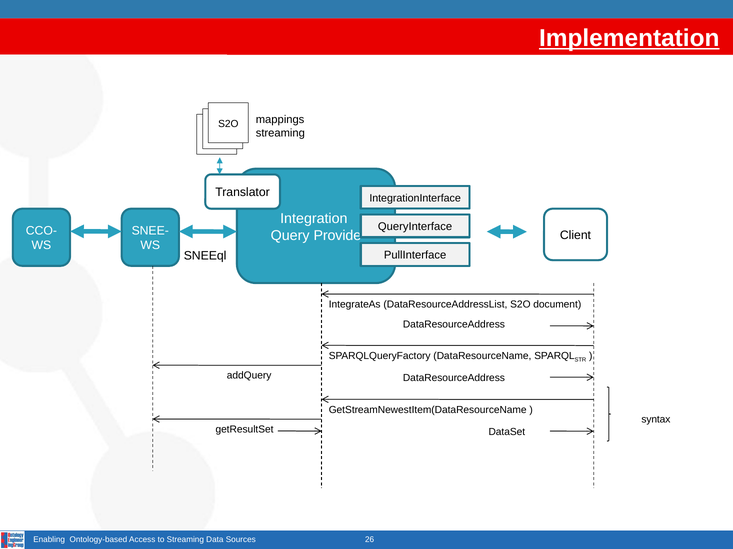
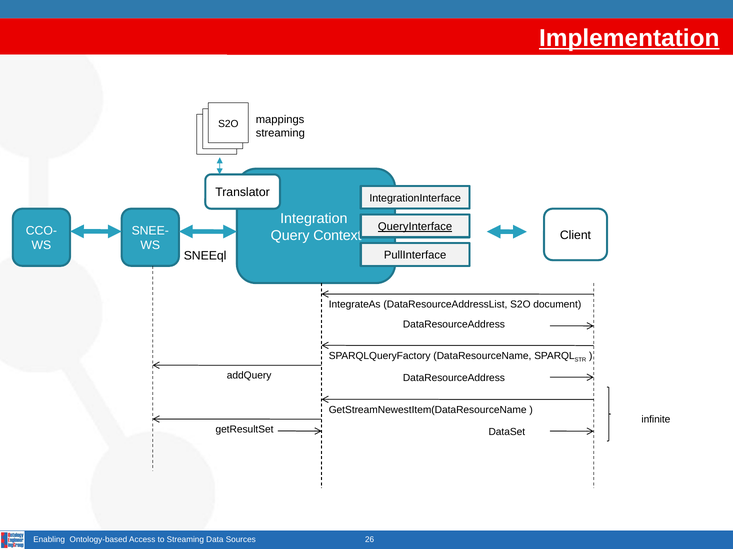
QueryInterface underline: none -> present
Provide: Provide -> Context
syntax: syntax -> infinite
